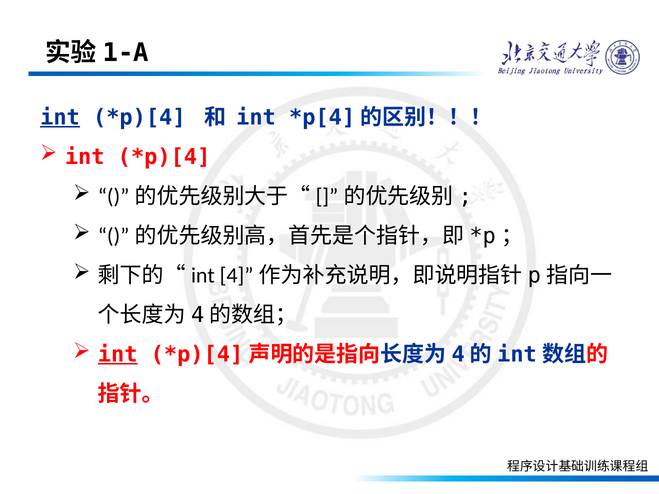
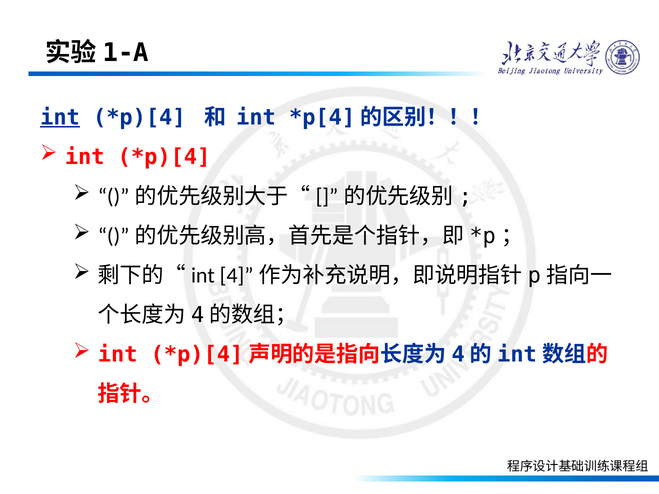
int at (118, 355) underline: present -> none
